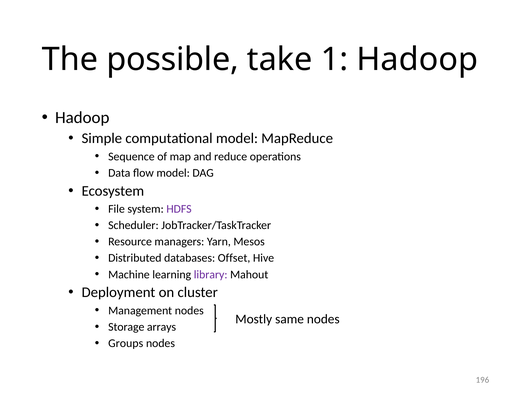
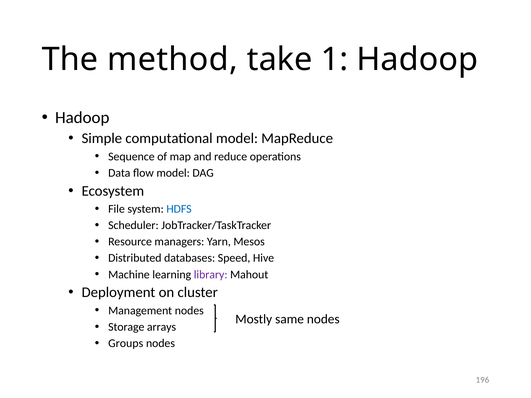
possible: possible -> method
HDFS colour: purple -> blue
Offset: Offset -> Speed
